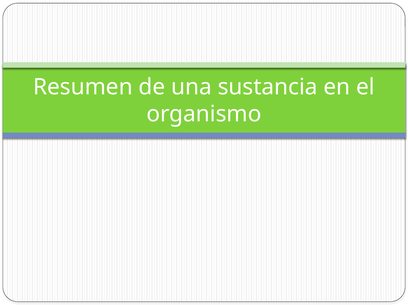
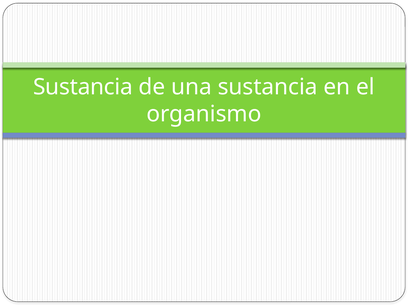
Resumen at (83, 87): Resumen -> Sustancia
